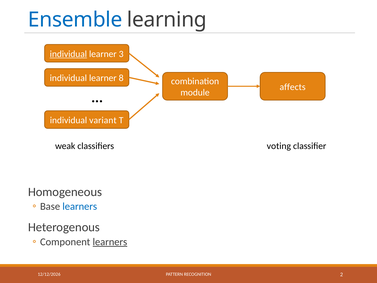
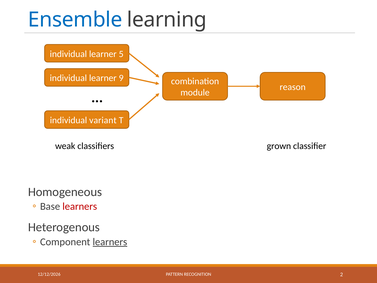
individual at (68, 54) underline: present -> none
3: 3 -> 5
8: 8 -> 9
affects: affects -> reason
voting: voting -> grown
learners at (80, 206) colour: blue -> red
